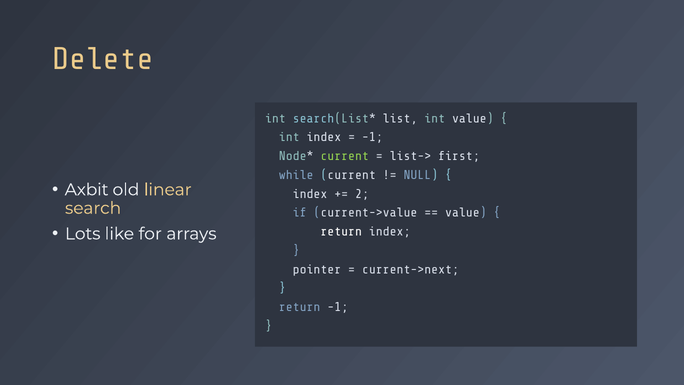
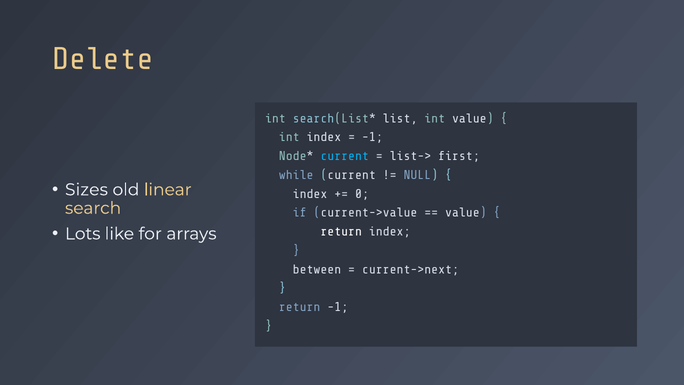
current at (345, 156) colour: light green -> light blue
Axbit: Axbit -> Sizes
2: 2 -> 0
pointer: pointer -> between
